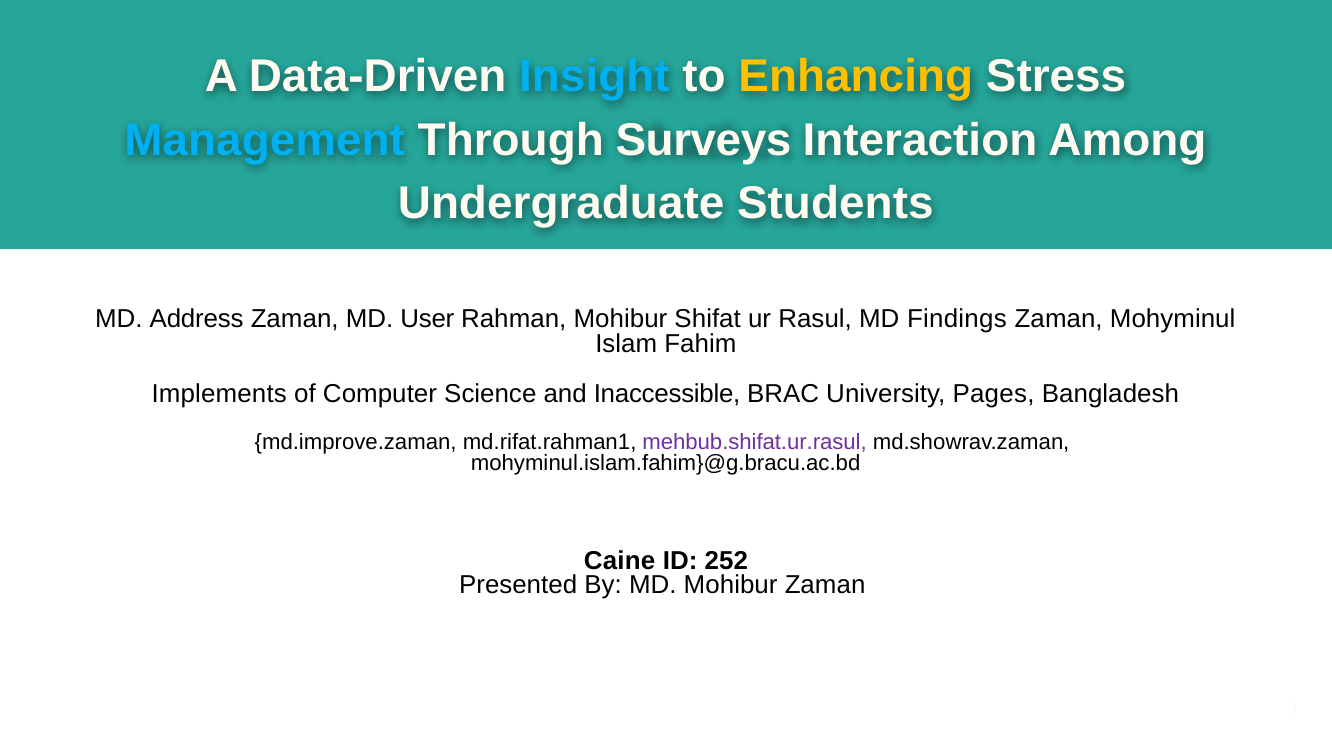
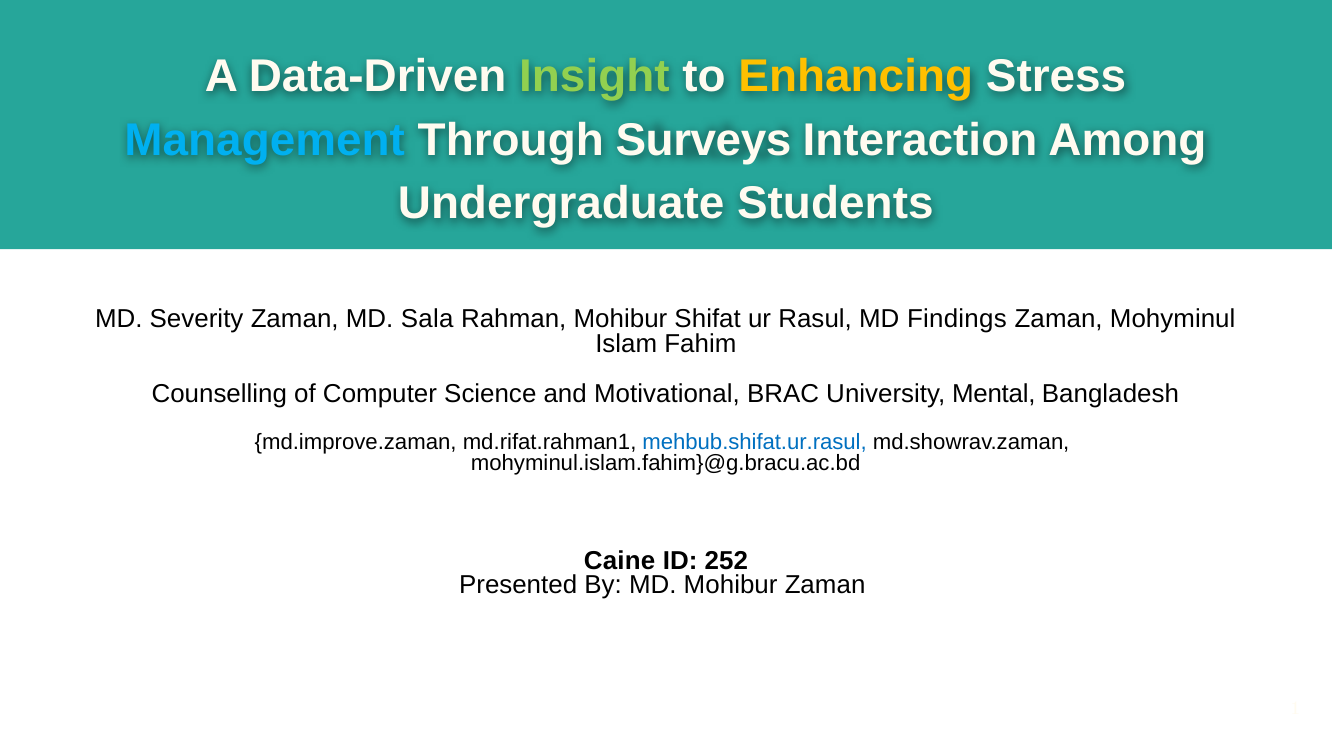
Insight colour: light blue -> light green
Address: Address -> Severity
User: User -> Sala
Implements: Implements -> Counselling
Inaccessible: Inaccessible -> Motivational
Pages: Pages -> Mental
mehbub.shifat.ur.rasul colour: purple -> blue
